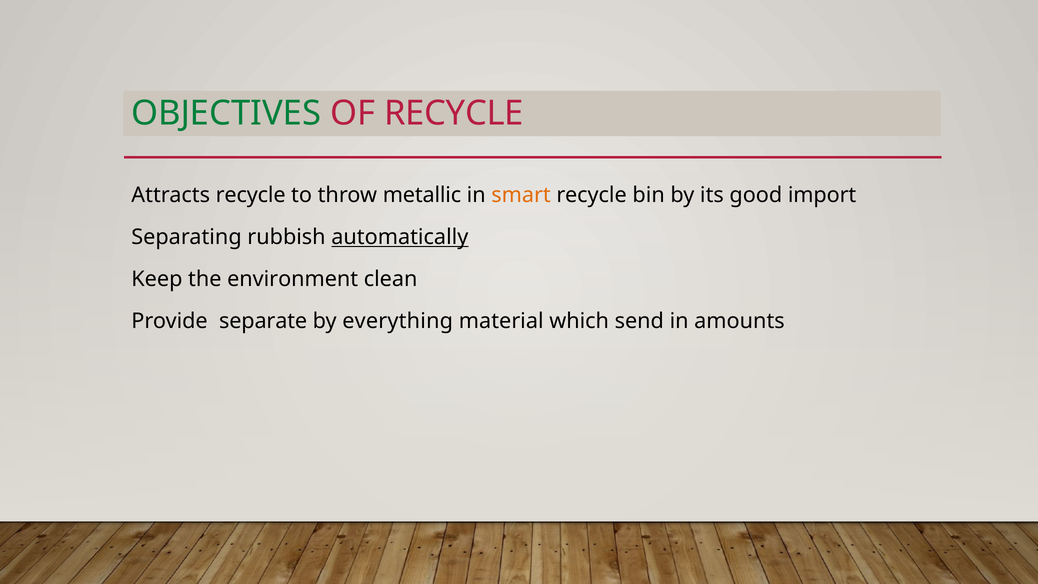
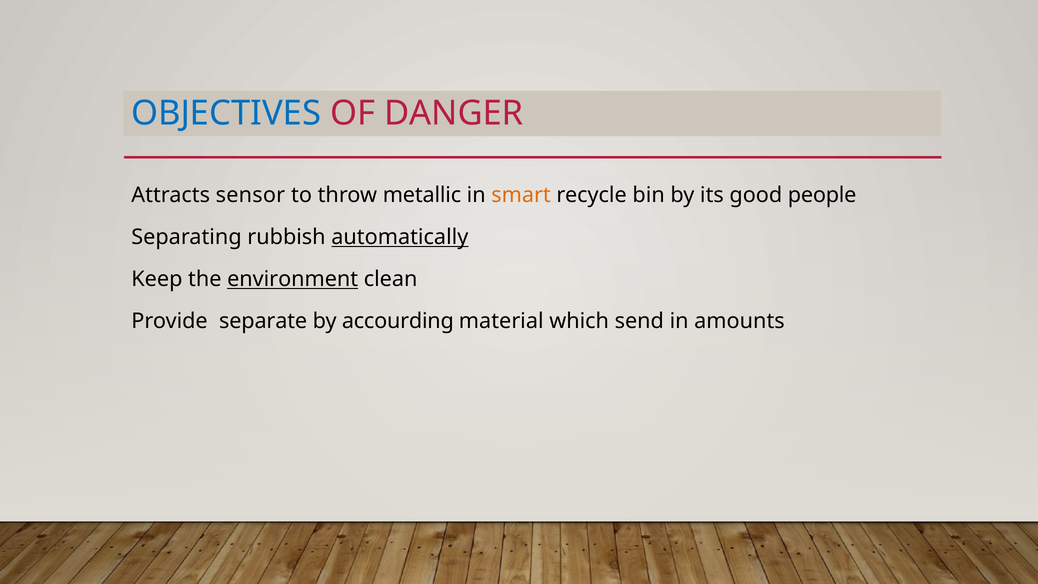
OBJECTIVES colour: green -> blue
OF RECYCLE: RECYCLE -> DANGER
Attracts recycle: recycle -> sensor
import: import -> people
environment underline: none -> present
everything: everything -> accourding
